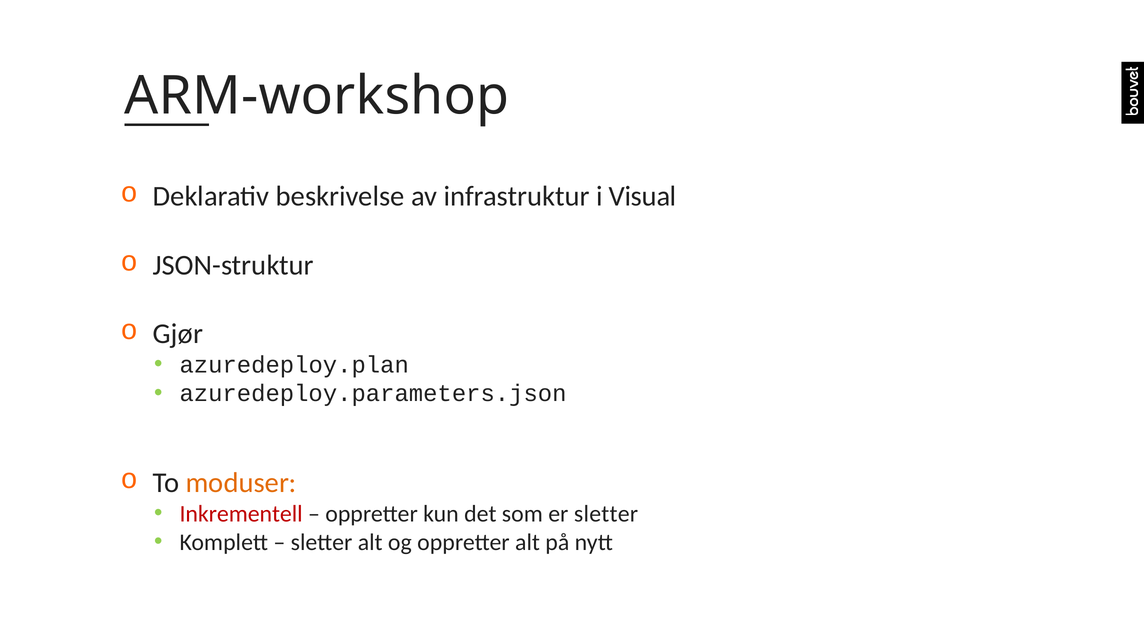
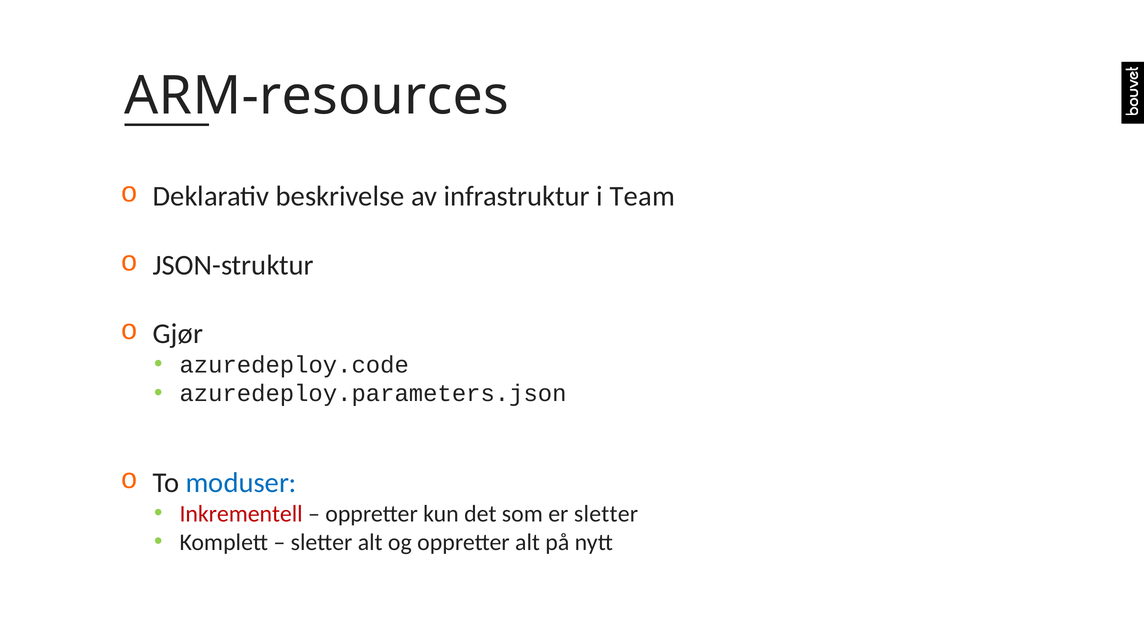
ARM-workshop: ARM-workshop -> ARM-resources
Visual: Visual -> Team
azuredeploy.plan: azuredeploy.plan -> azuredeploy.code
moduser colour: orange -> blue
